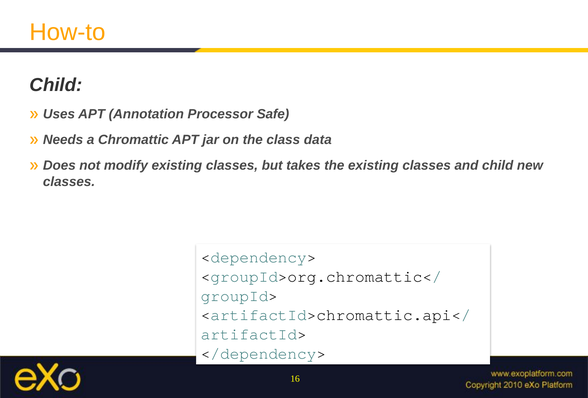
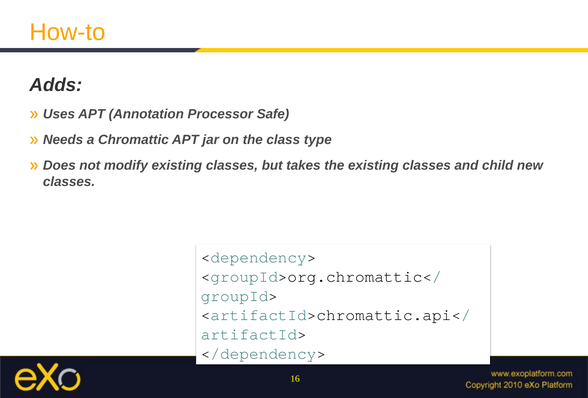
Child at (56, 85): Child -> Adds
data: data -> type
